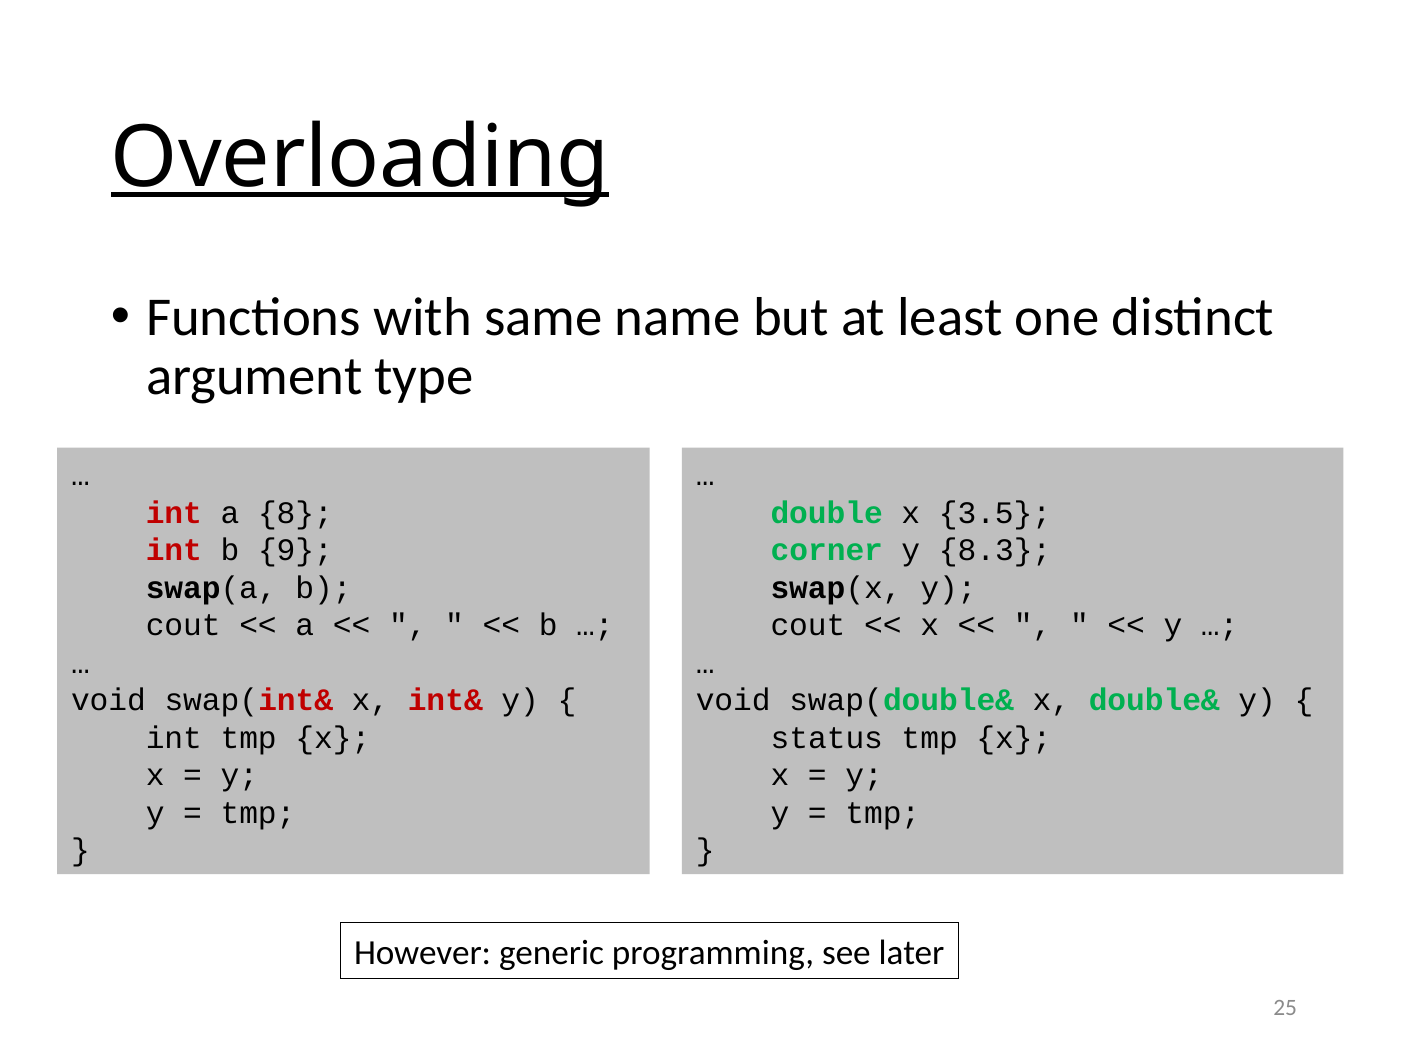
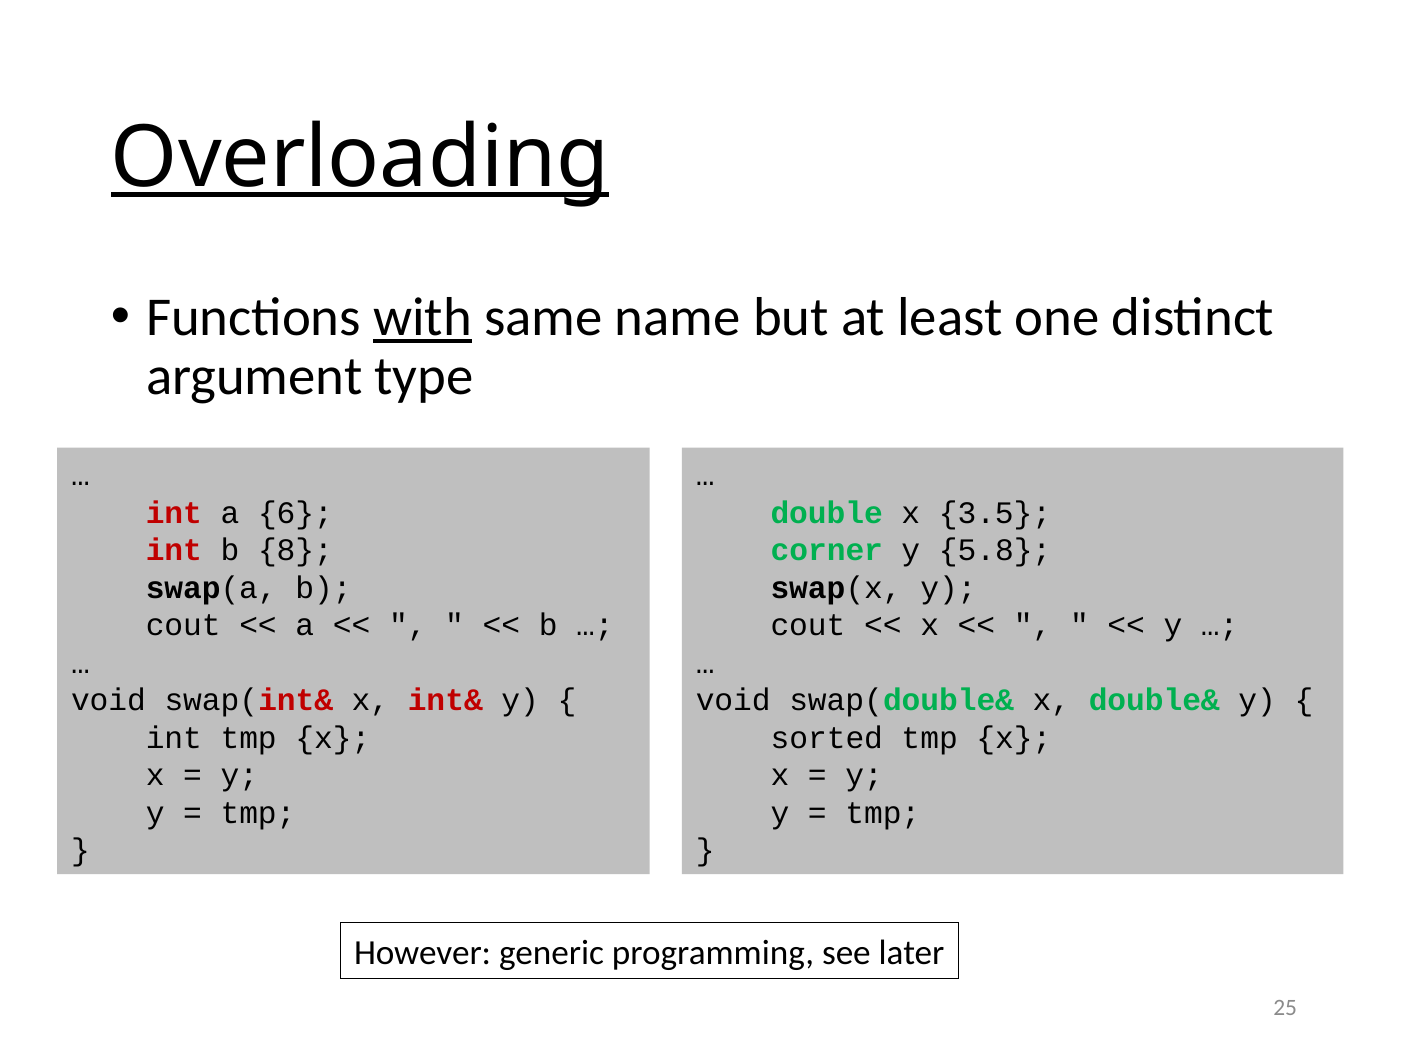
with underline: none -> present
8: 8 -> 6
9: 9 -> 8
8.3: 8.3 -> 5.8
status: status -> sorted
